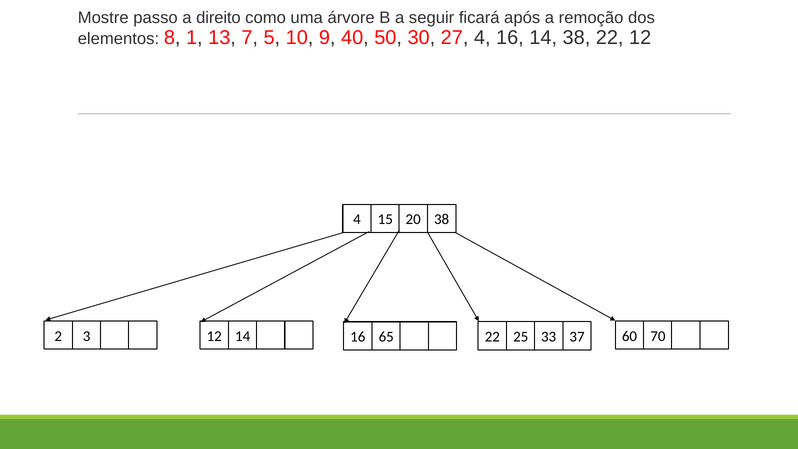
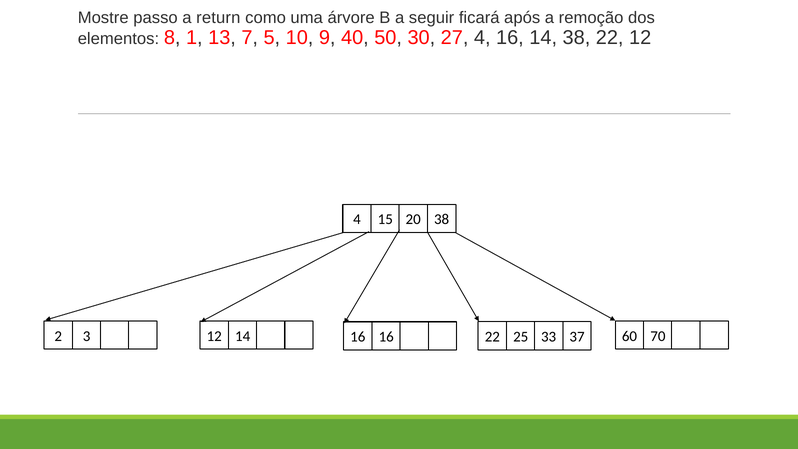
direito: direito -> return
16 65: 65 -> 16
